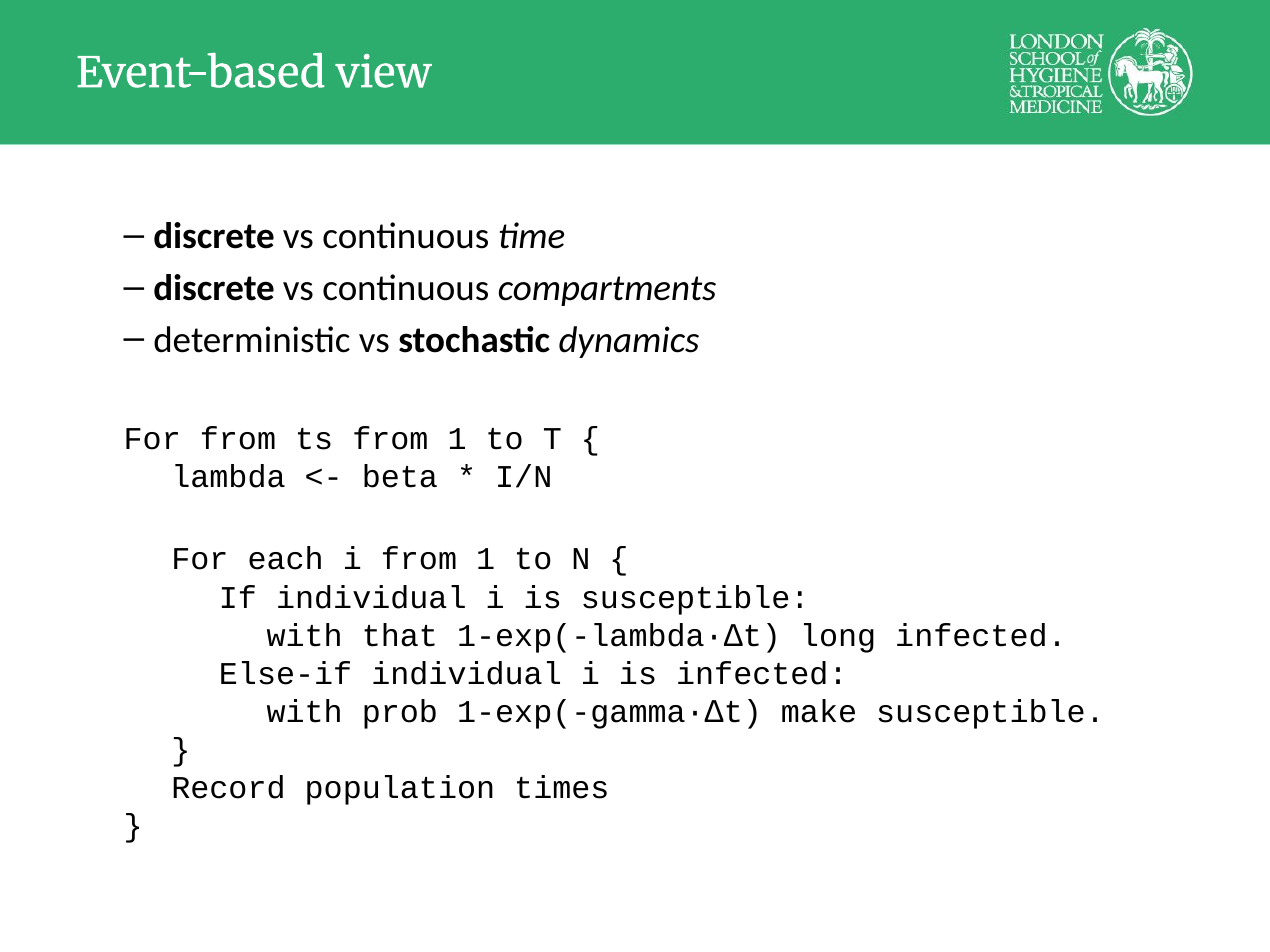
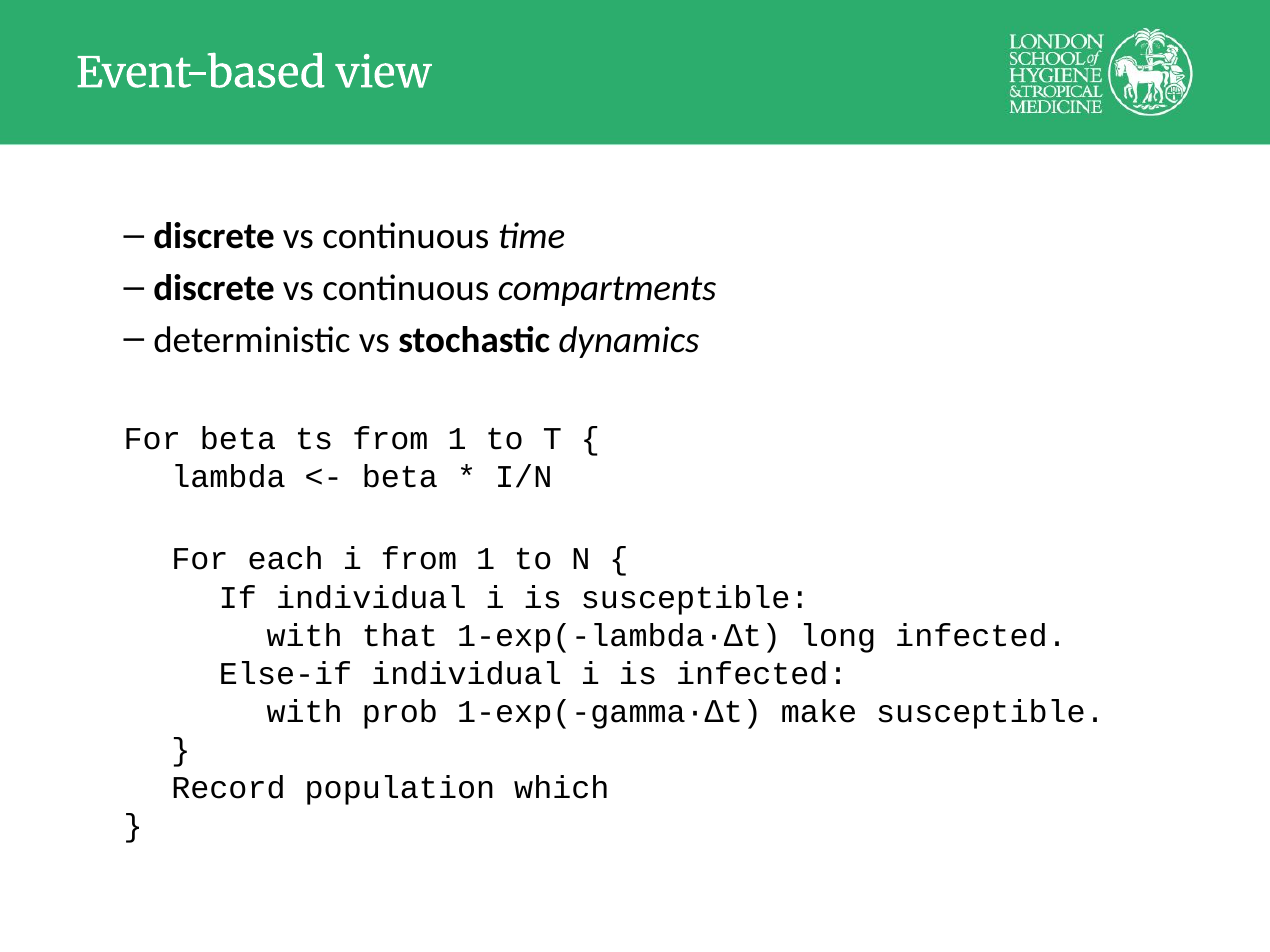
For from: from -> beta
times: times -> which
